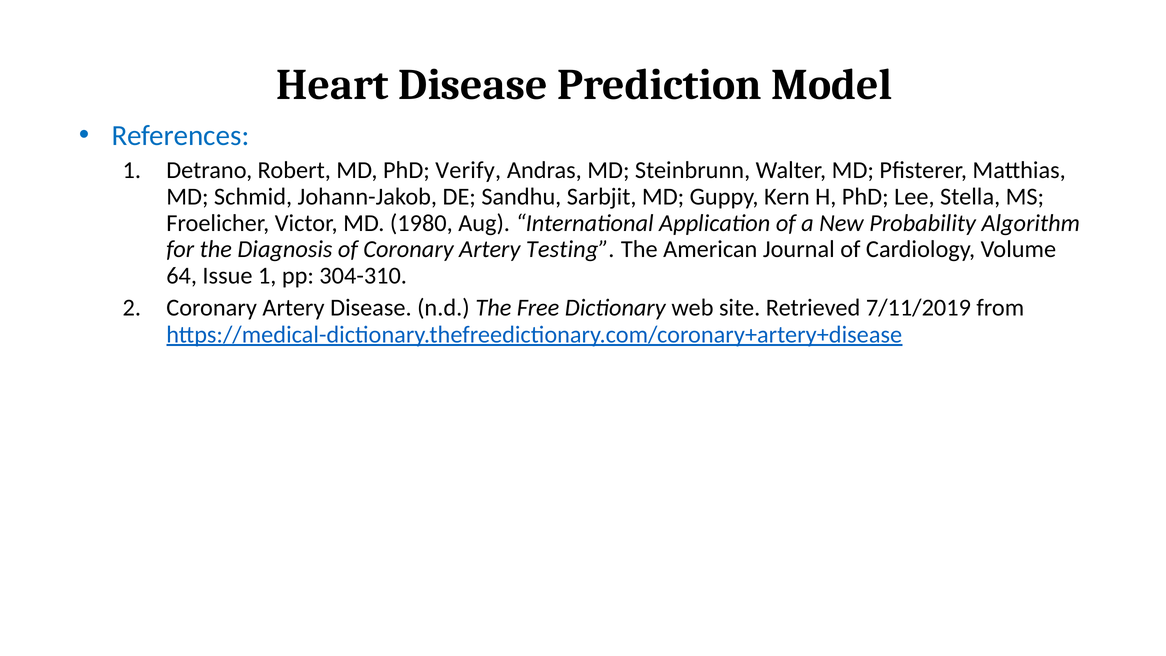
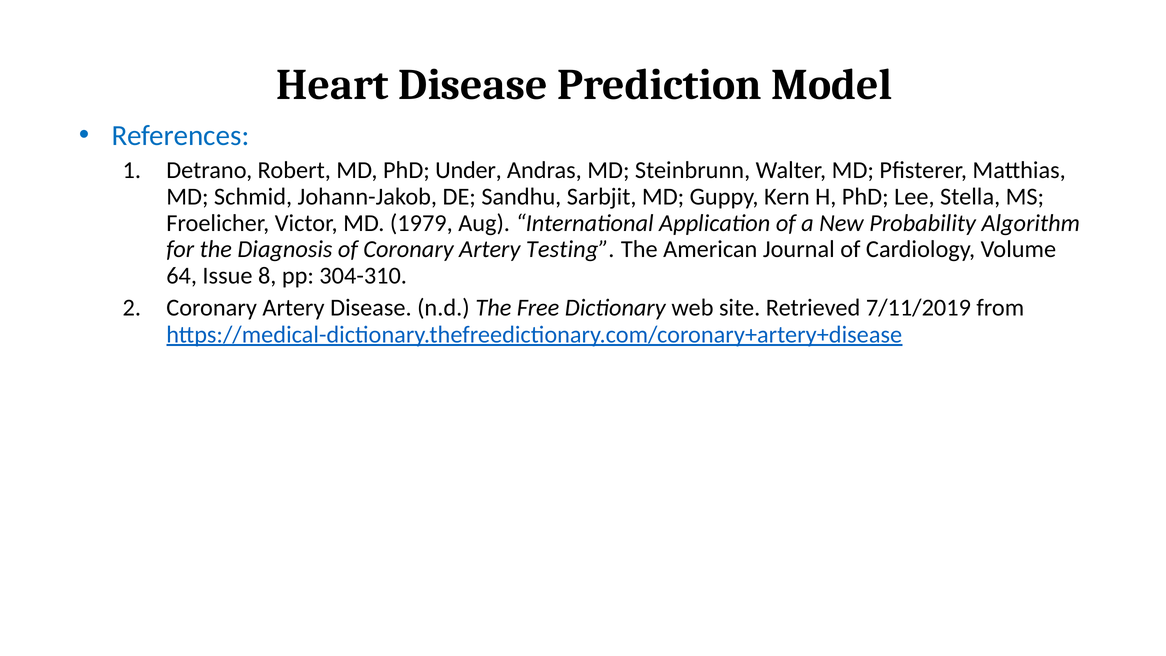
Verify: Verify -> Under
1980: 1980 -> 1979
Issue 1: 1 -> 8
